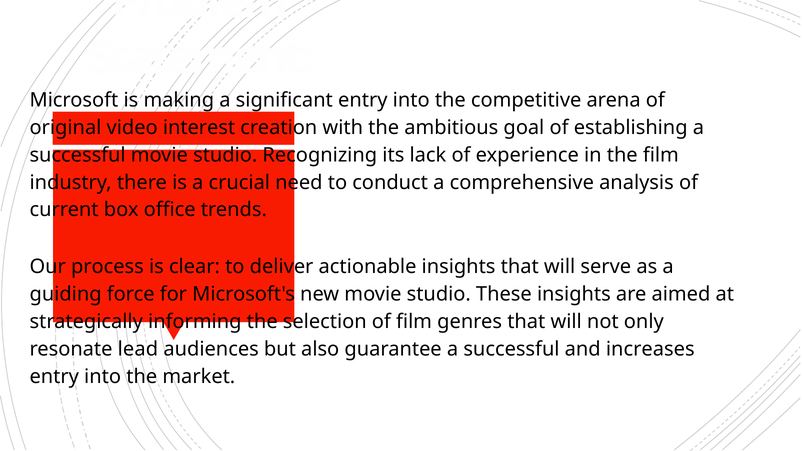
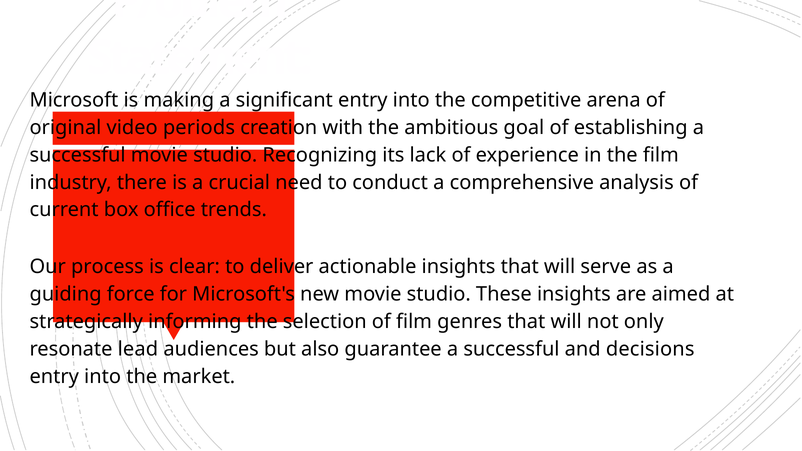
interest: interest -> periods
increases: increases -> decisions
